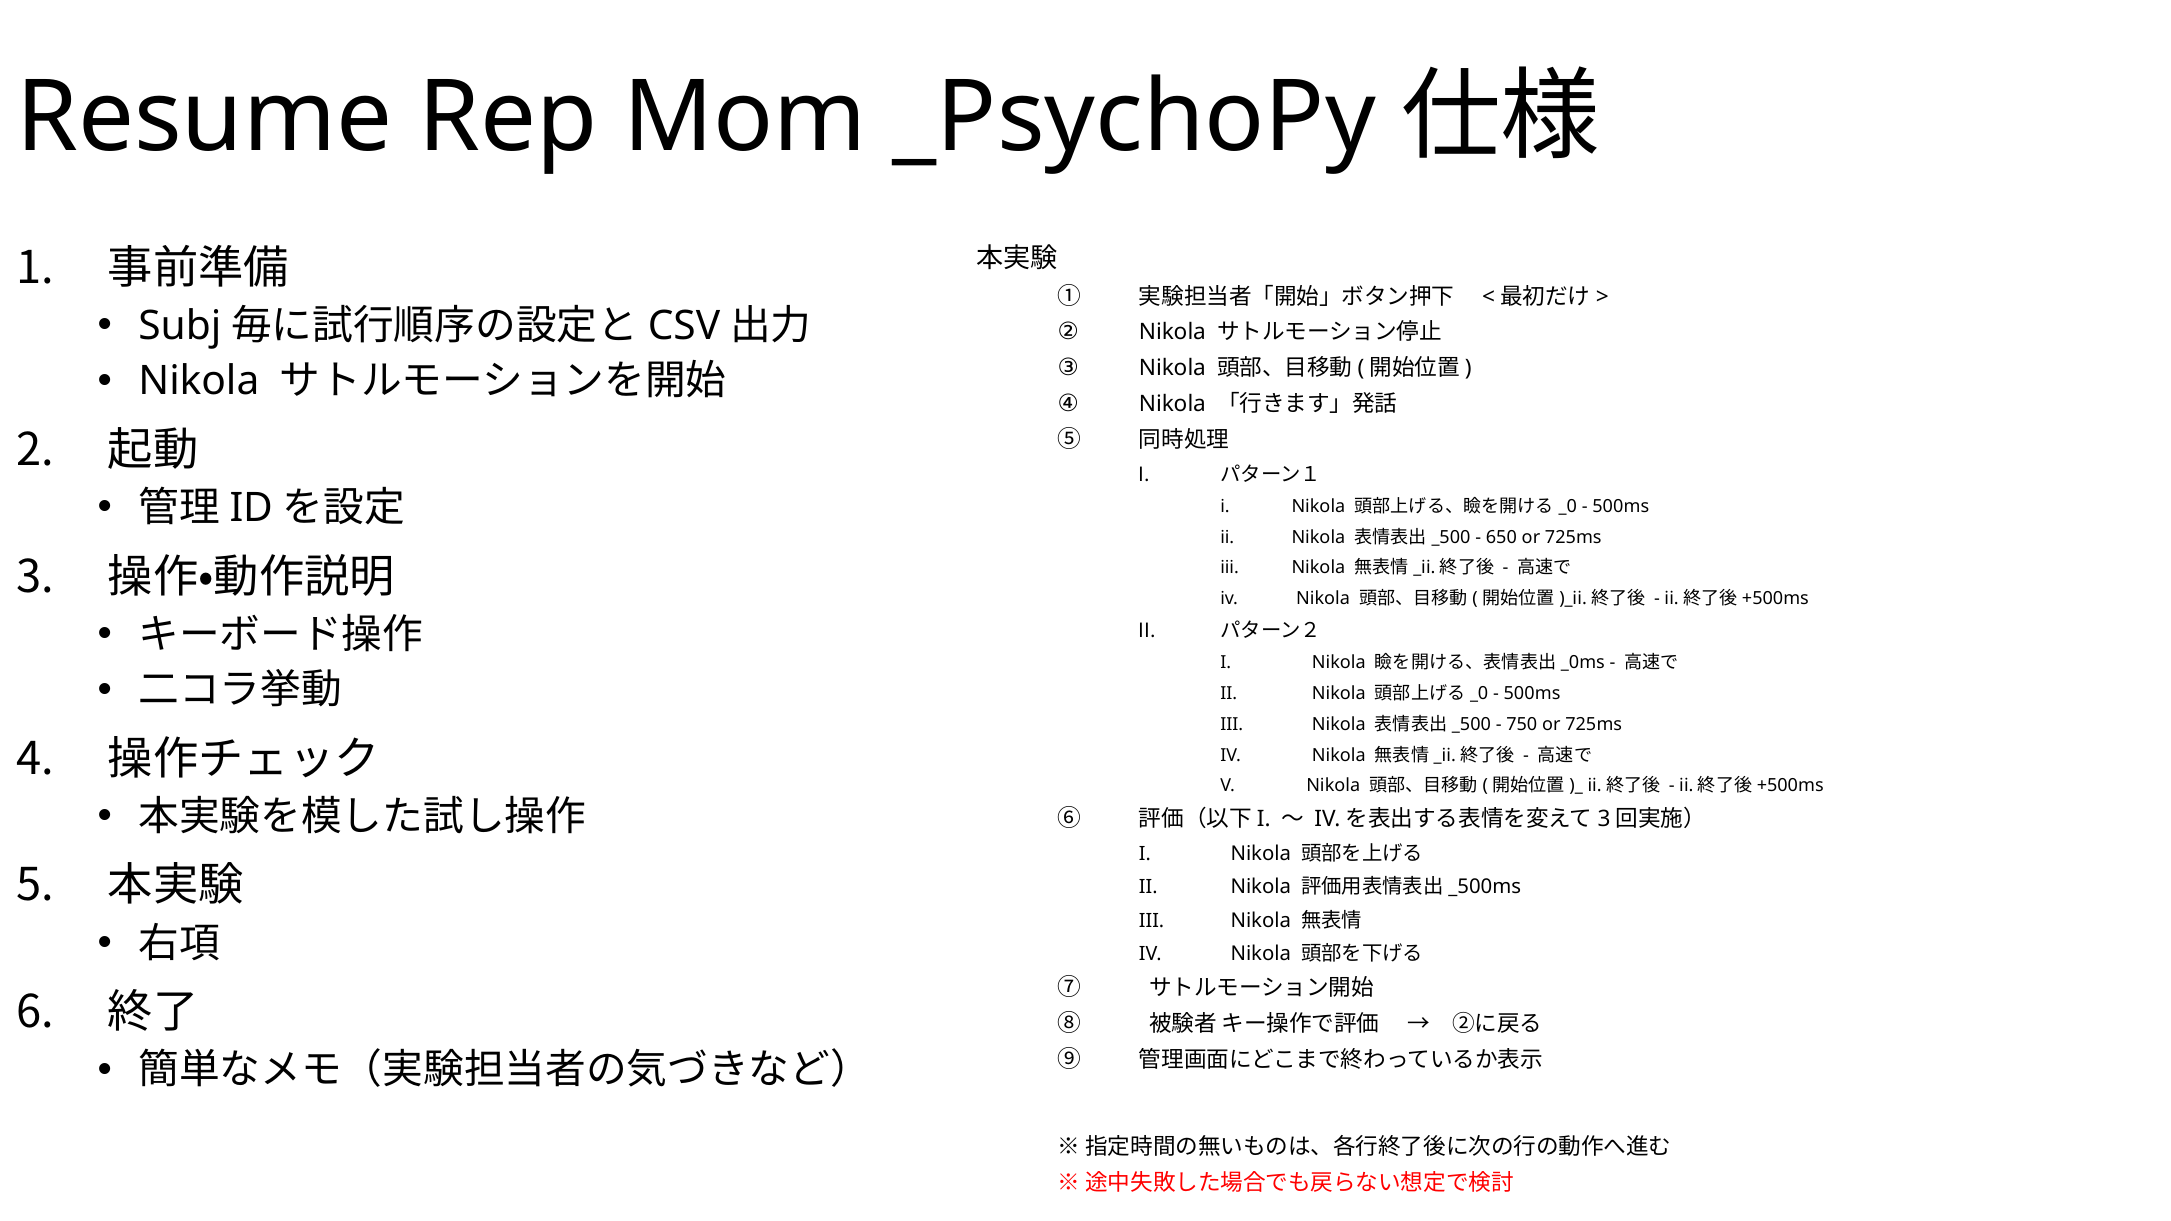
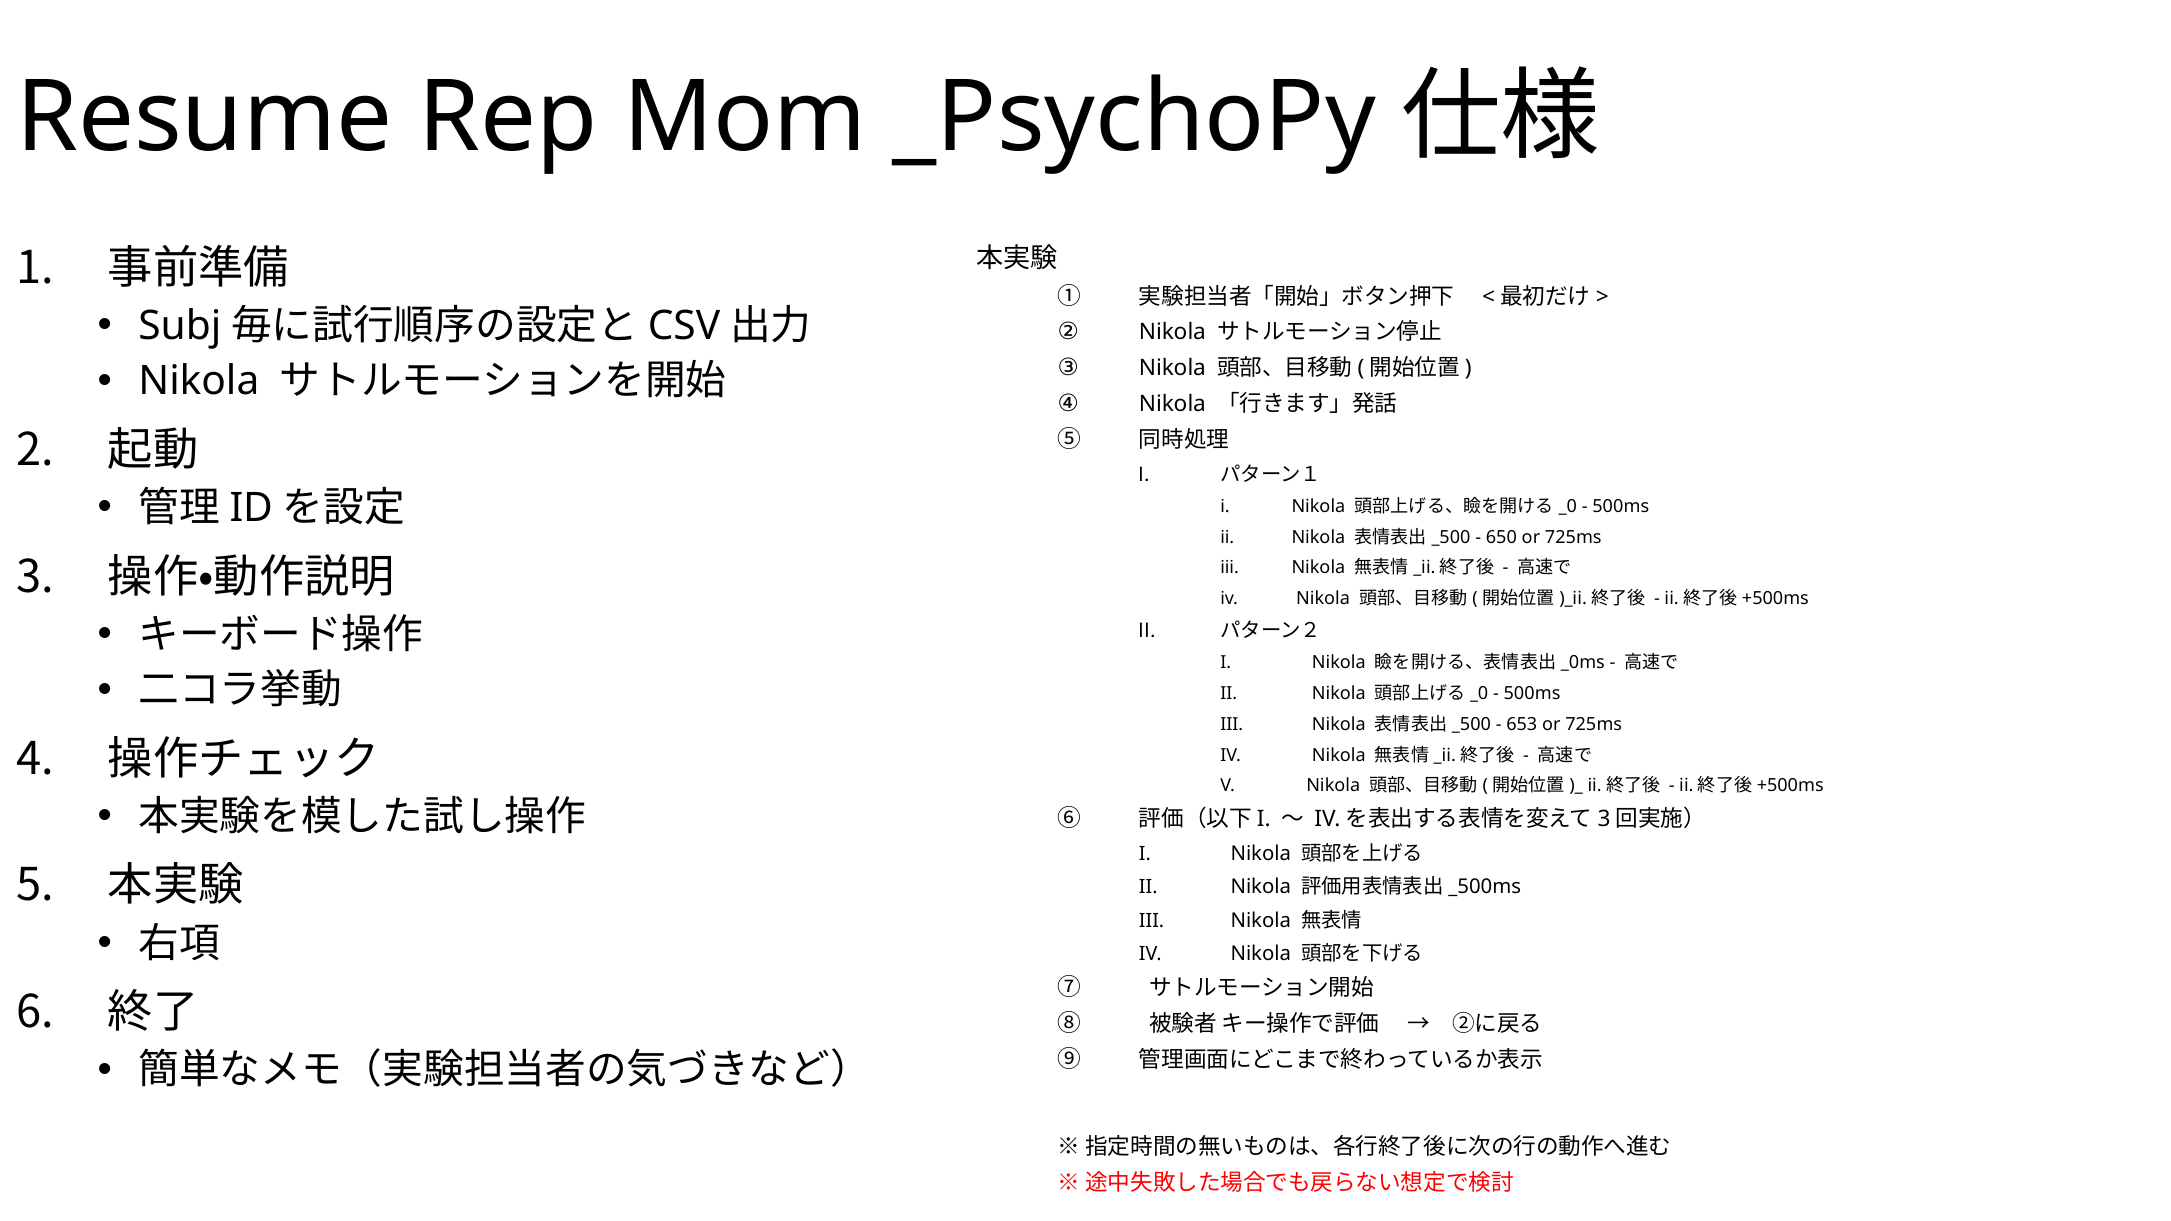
750: 750 -> 653
